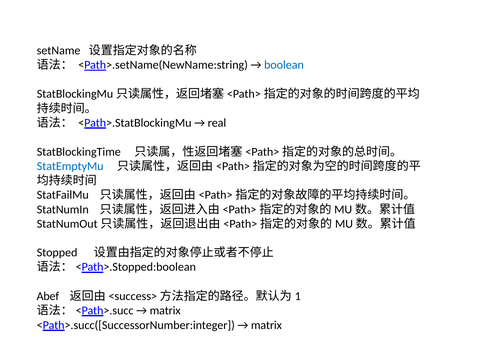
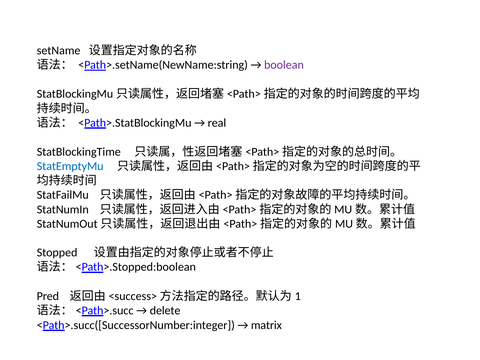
boolean colour: blue -> purple
Abef: Abef -> Pred
matrix at (165, 310): matrix -> delete
